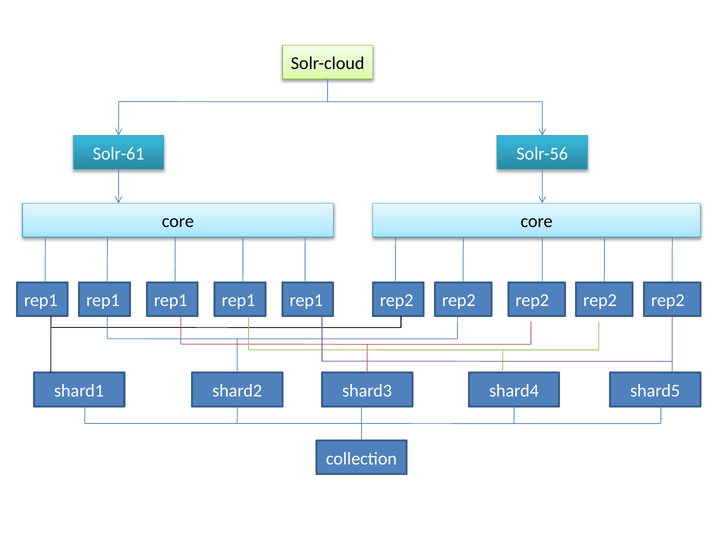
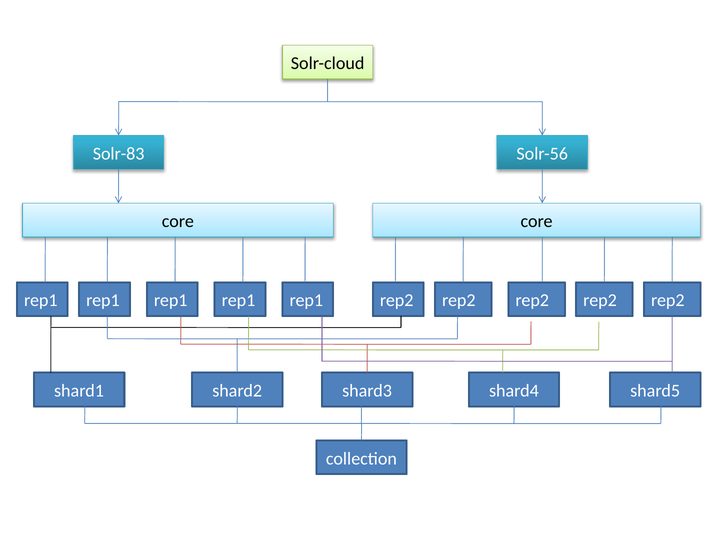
Solr-61: Solr-61 -> Solr-83
